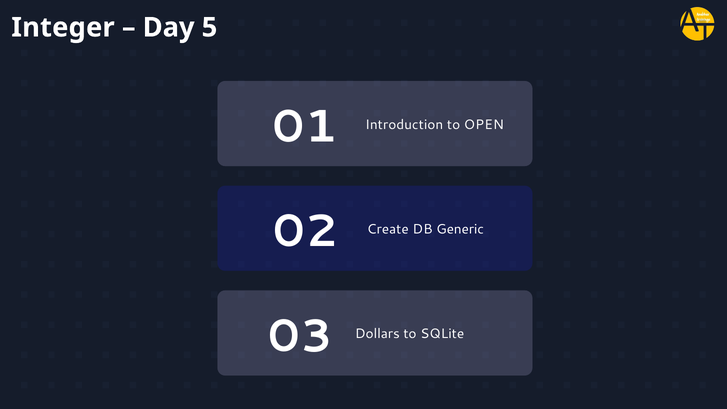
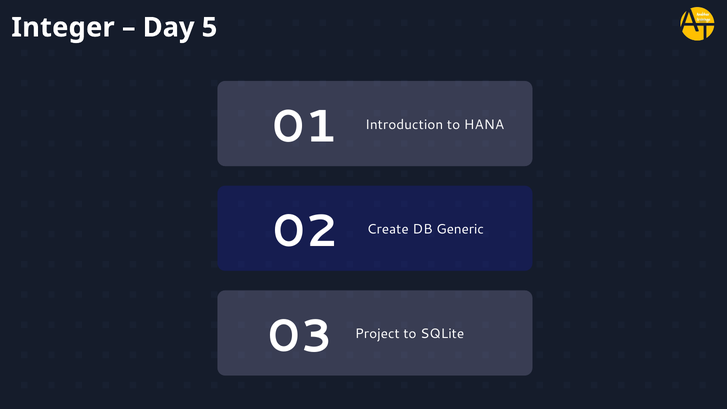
OPEN: OPEN -> HANA
Dollars: Dollars -> Project
